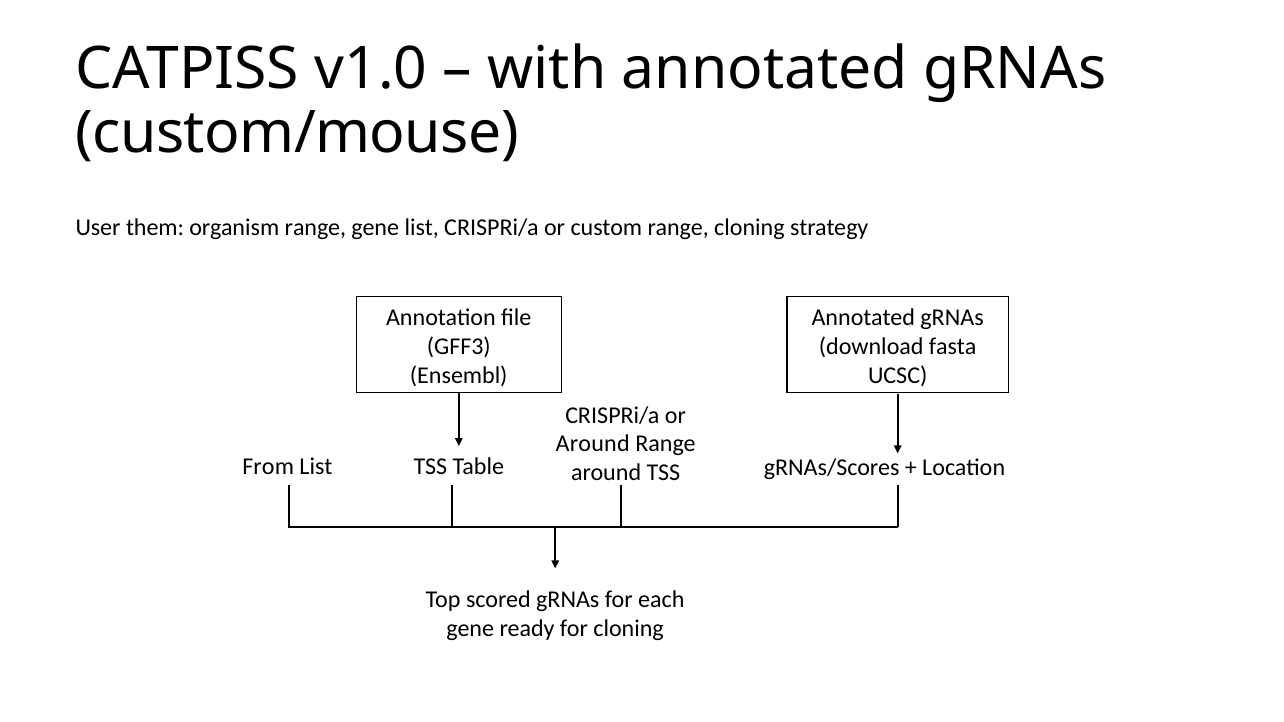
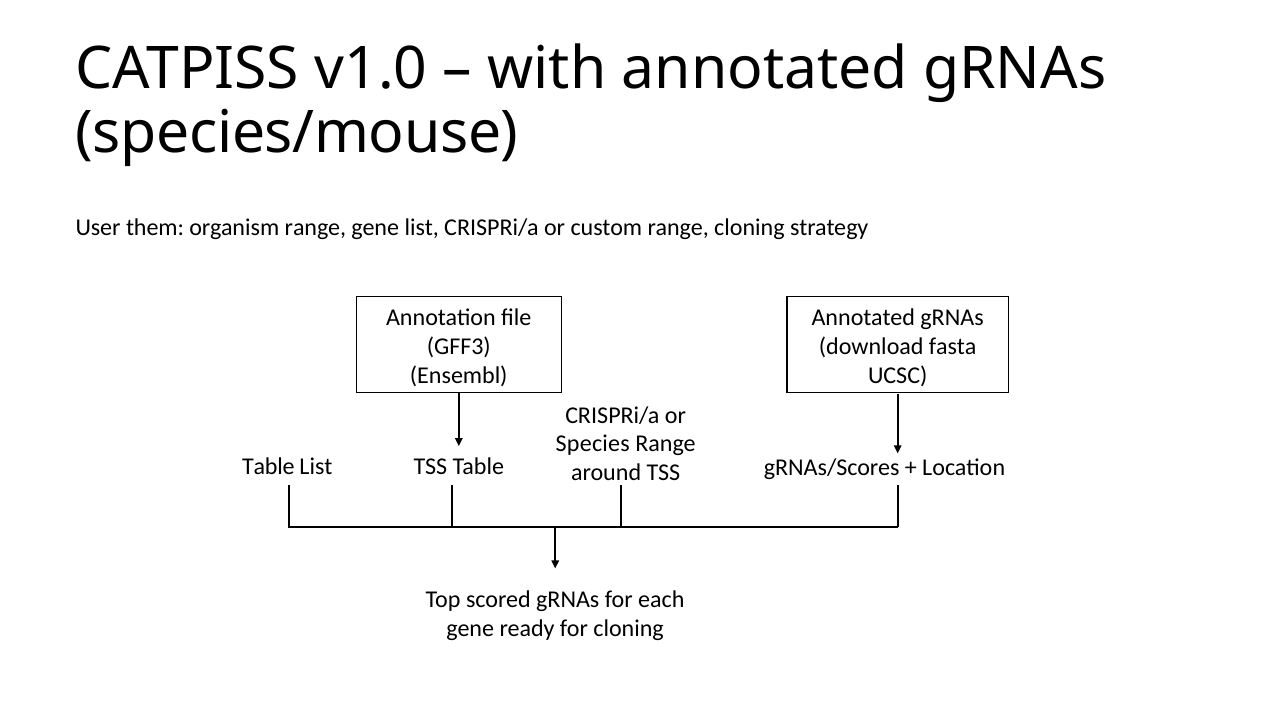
custom/mouse: custom/mouse -> species/mouse
Around at (593, 444): Around -> Species
From at (268, 467): From -> Table
